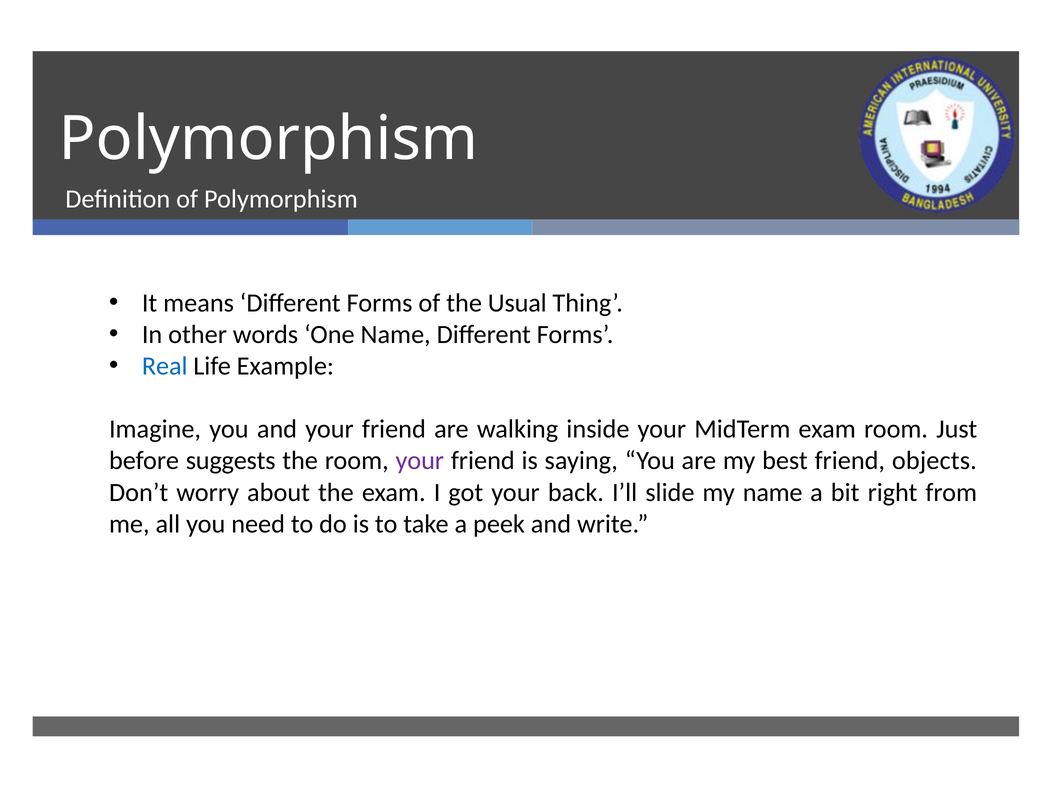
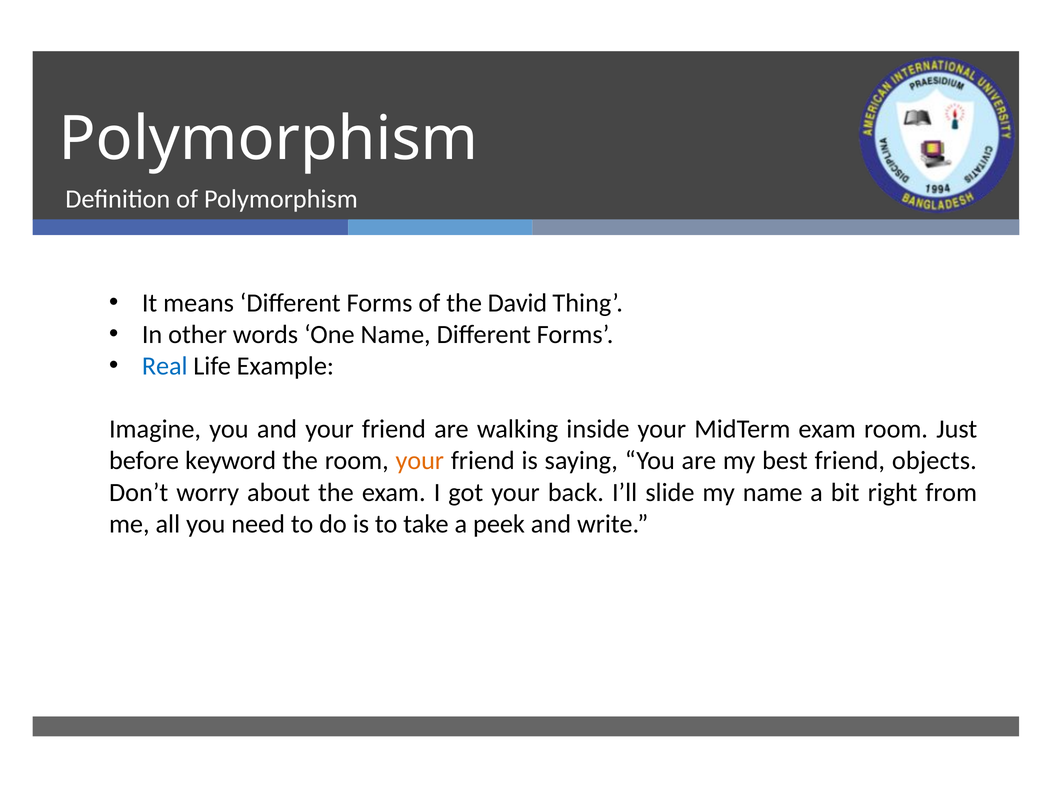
Usual: Usual -> David
suggests: suggests -> keyword
your at (420, 461) colour: purple -> orange
